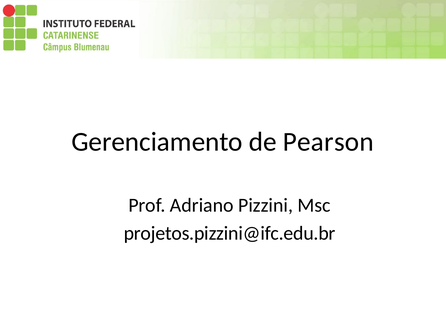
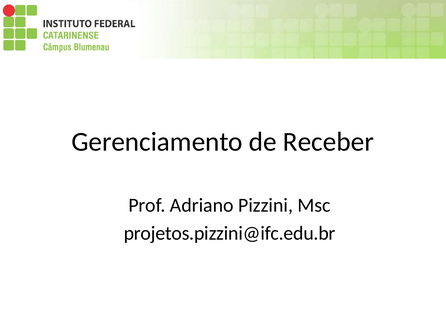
Pearson: Pearson -> Receber
